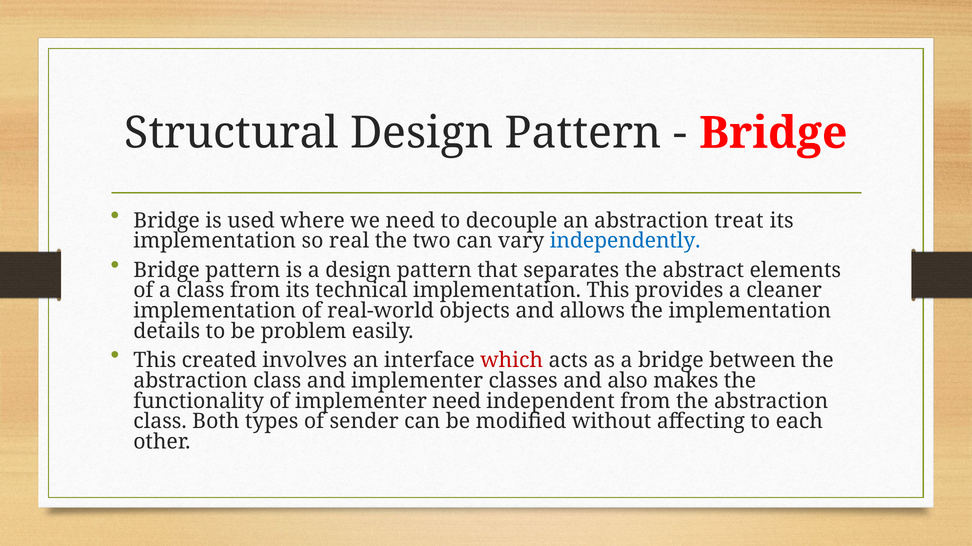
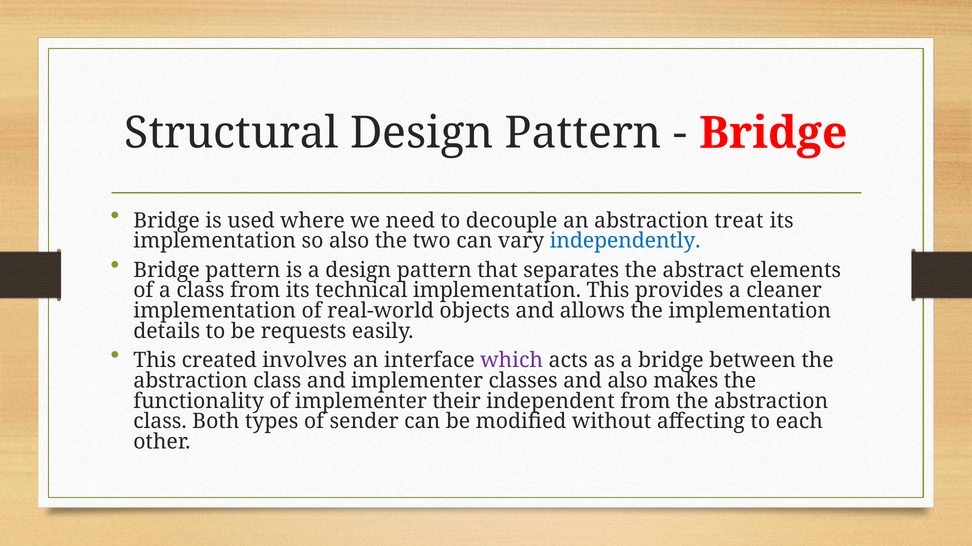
so real: real -> also
problem: problem -> requests
which colour: red -> purple
implementer need: need -> their
